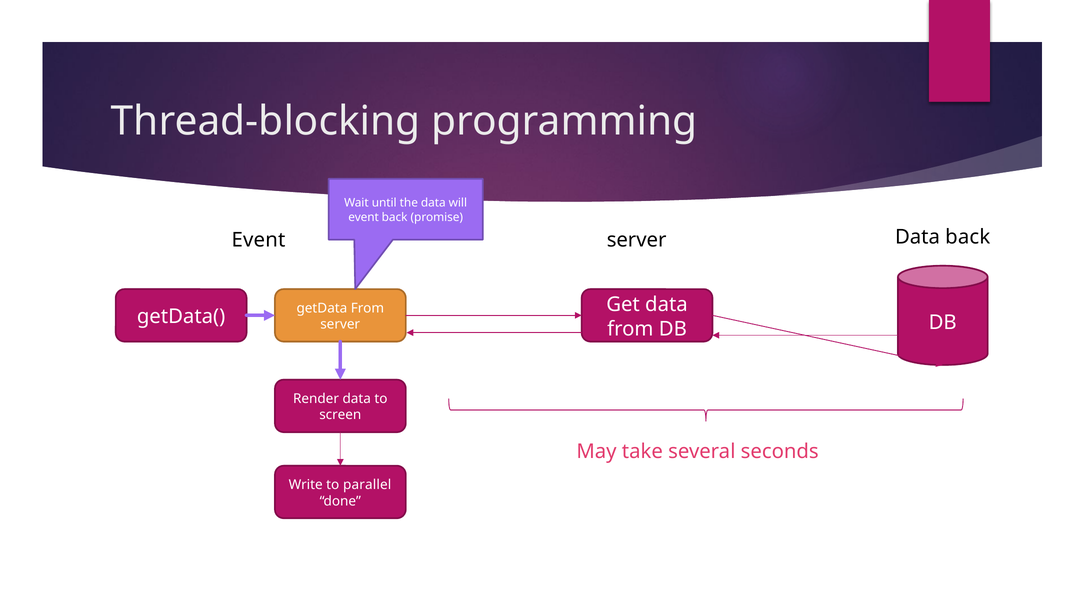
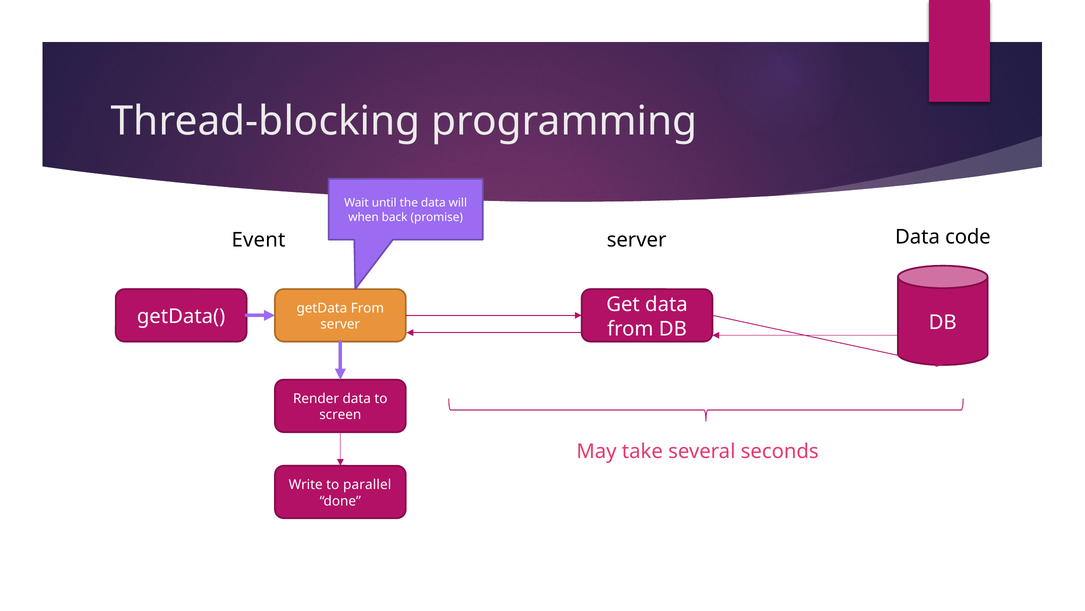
event at (364, 217): event -> when
Data back: back -> code
